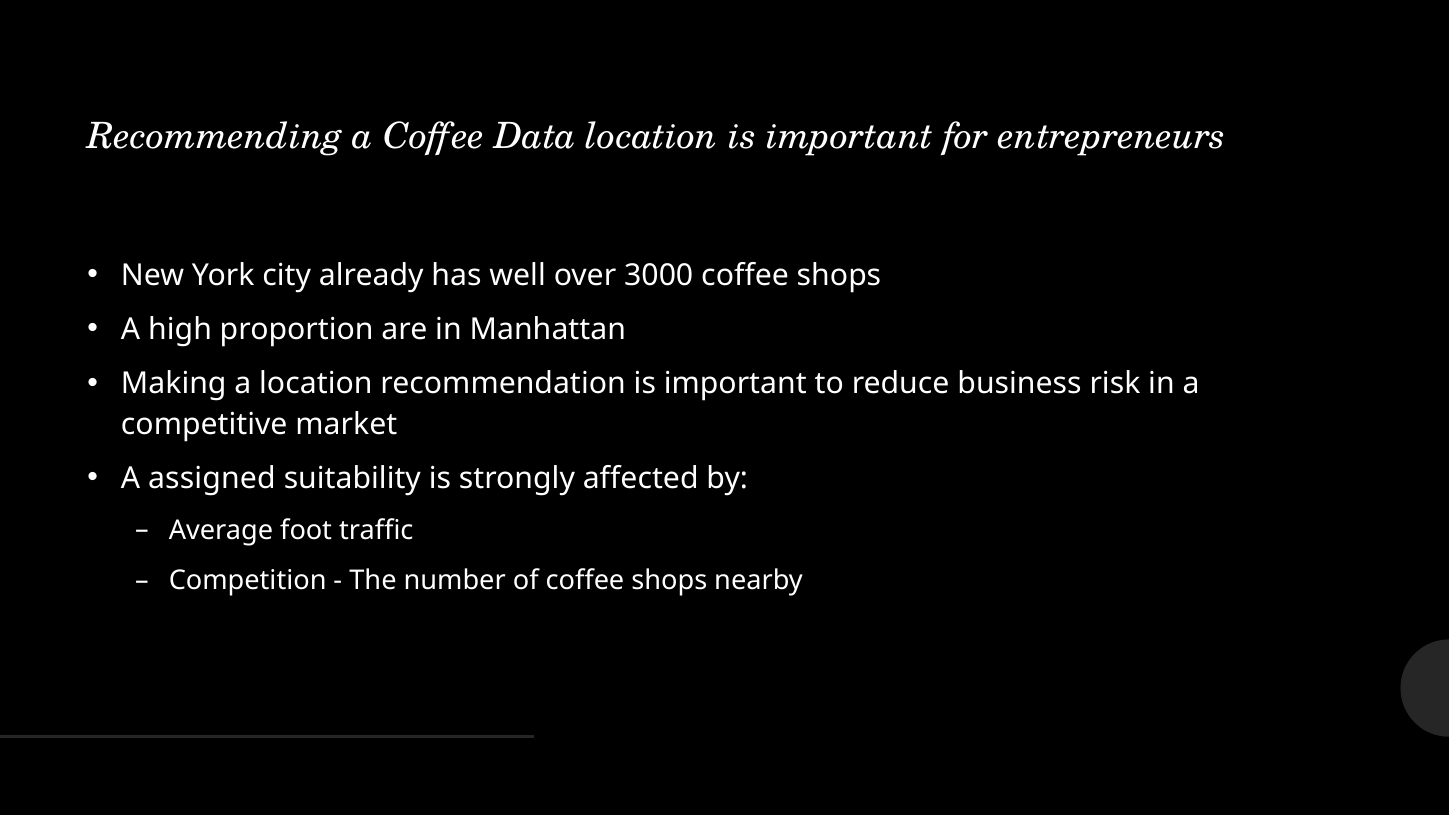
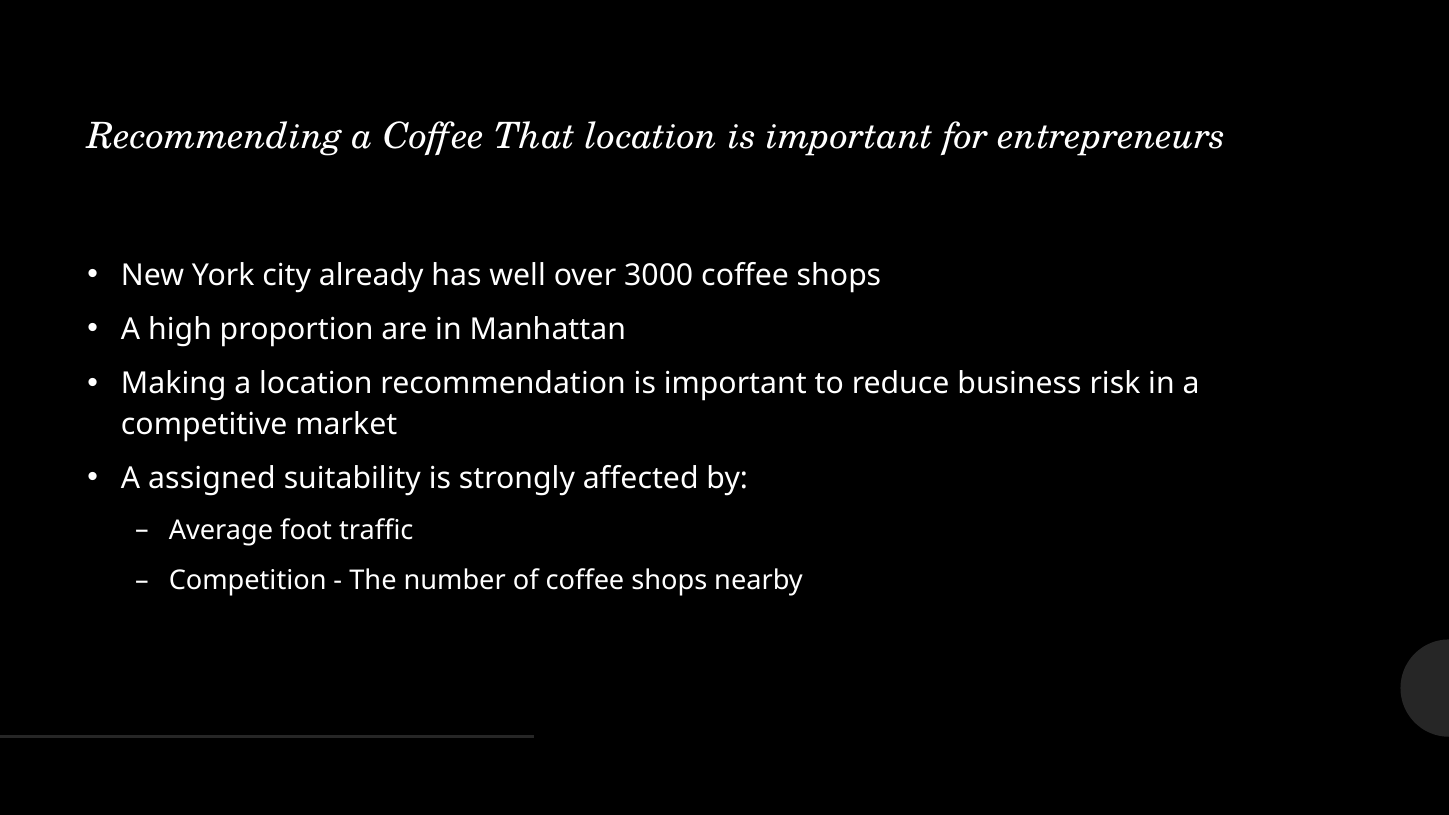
Data: Data -> That
